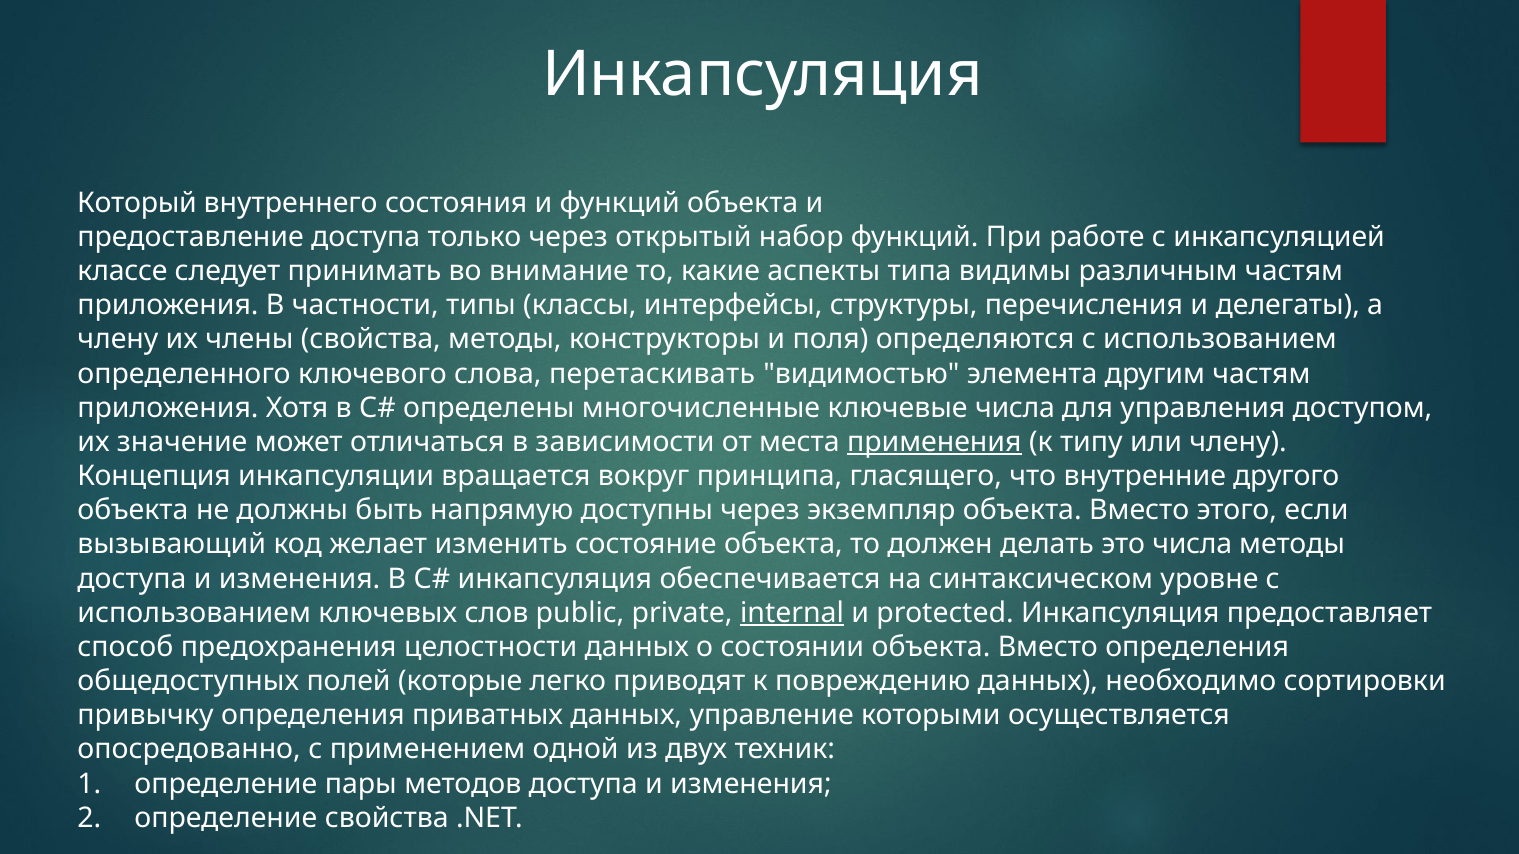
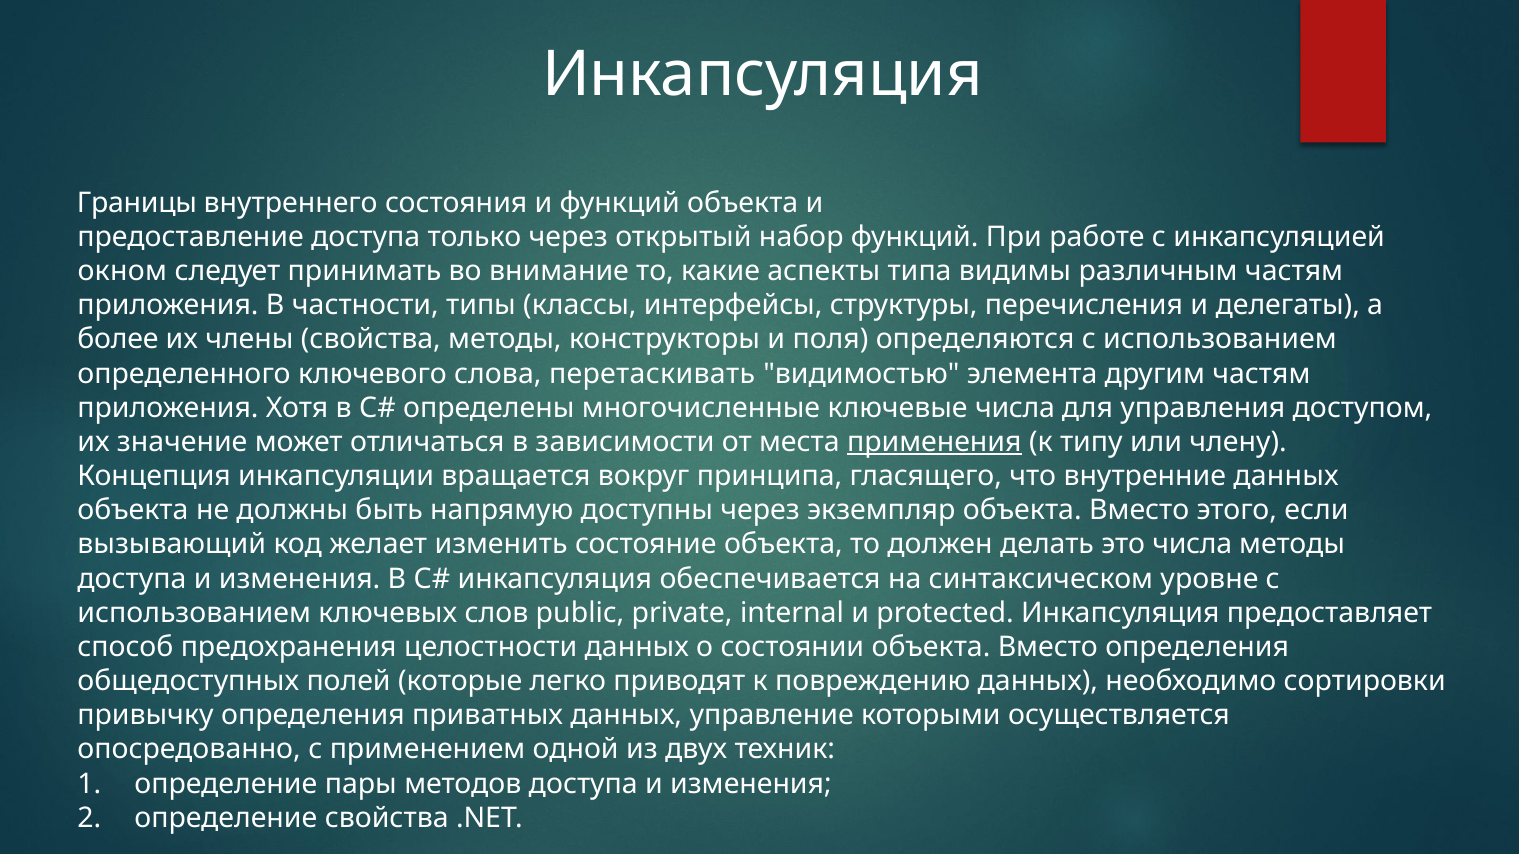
Который: Который -> Границы
классе: классе -> окном
члену at (118, 340): члену -> более
внутренние другого: другого -> данных
internal underline: present -> none
